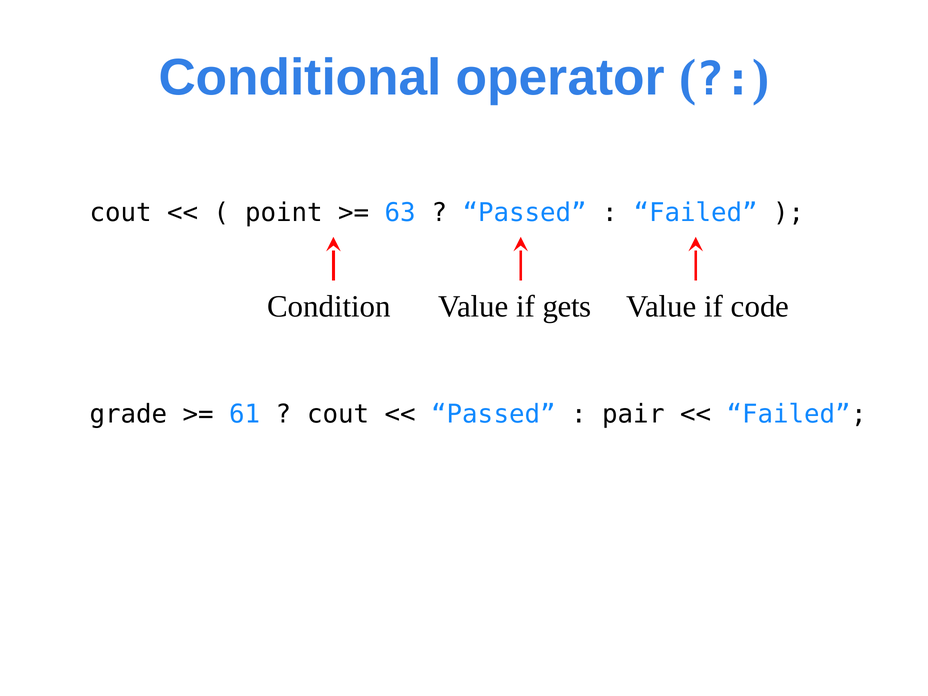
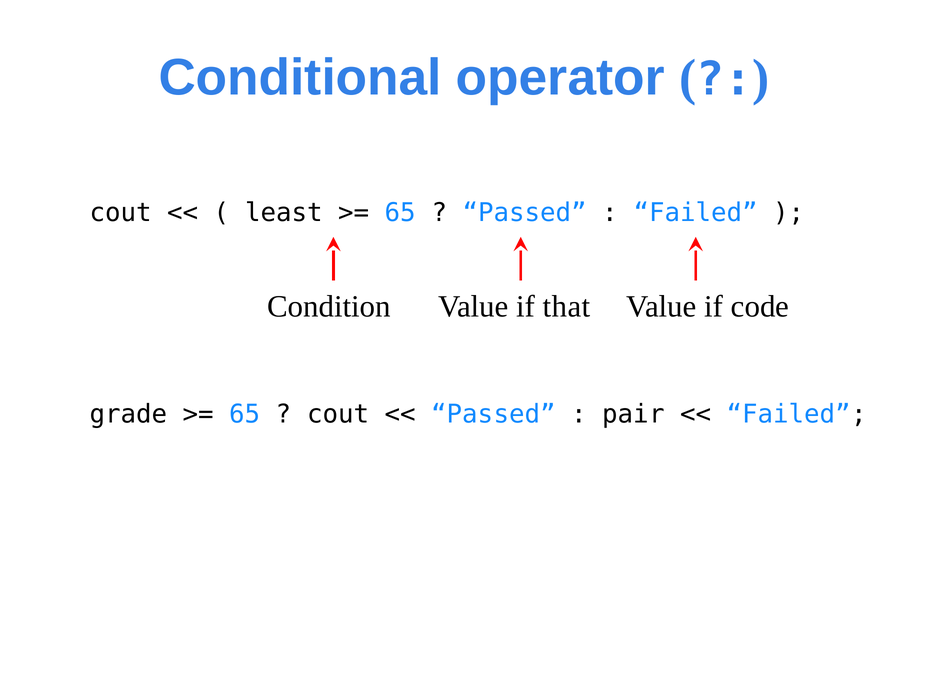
point: point -> least
63 at (400, 213): 63 -> 65
gets: gets -> that
61 at (245, 414): 61 -> 65
